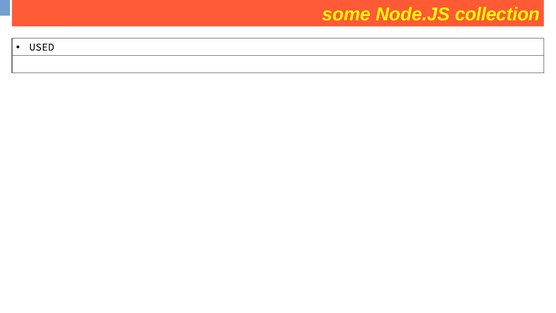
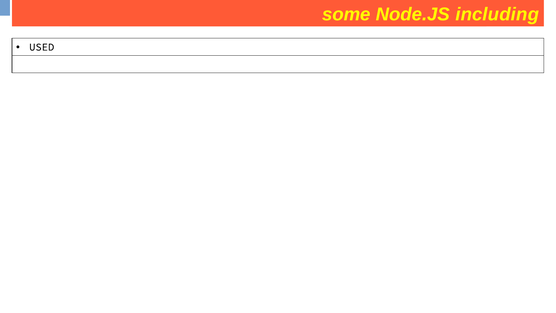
collection at (497, 14): collection -> including
